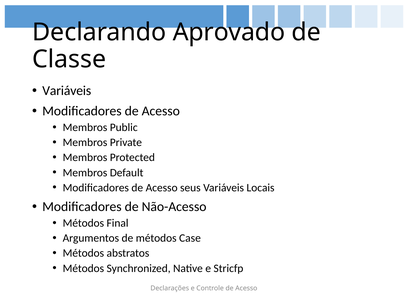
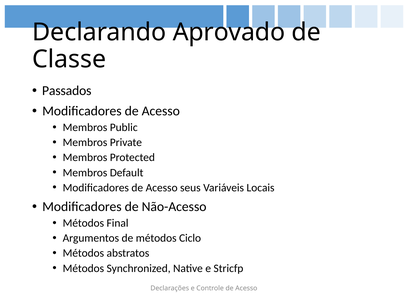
Variáveis at (67, 91): Variáveis -> Passados
Case: Case -> Ciclo
